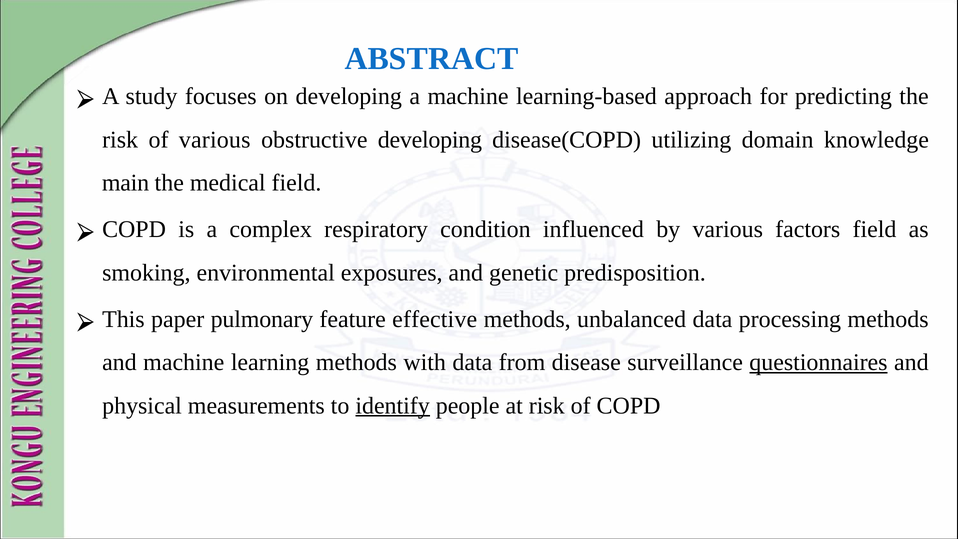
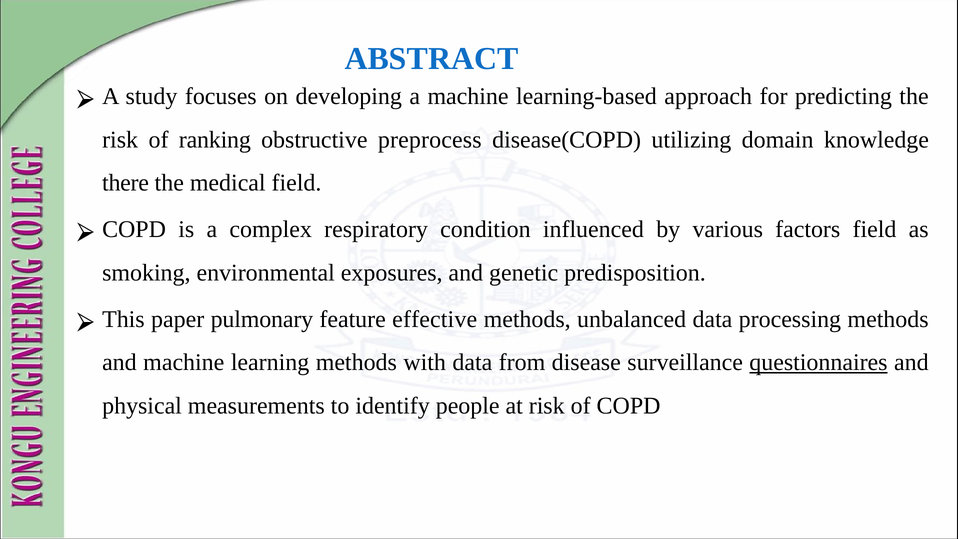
of various: various -> ranking
obstructive developing: developing -> preprocess
main: main -> there
identify underline: present -> none
